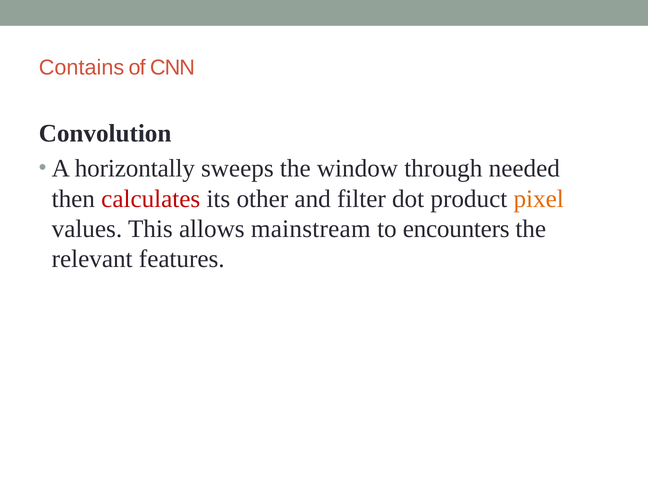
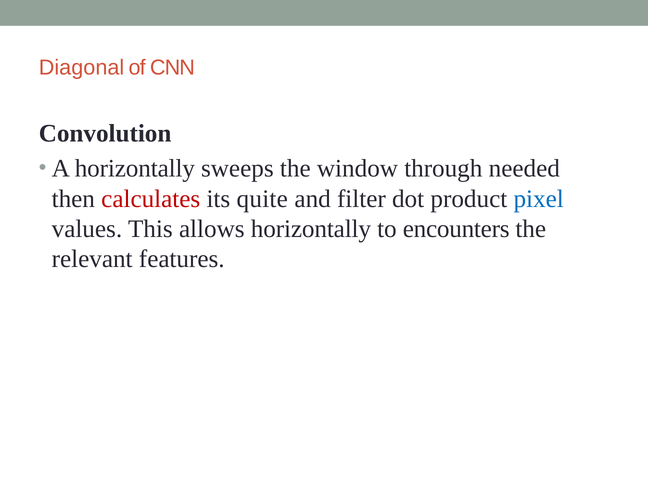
Contains: Contains -> Diagonal
other: other -> quite
pixel colour: orange -> blue
allows mainstream: mainstream -> horizontally
